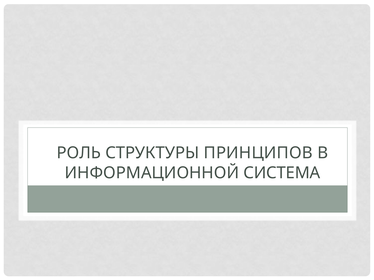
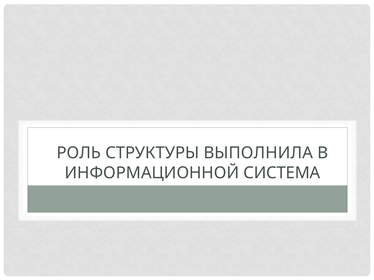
ПРИНЦИПОВ: ПРИНЦИПОВ -> ВЫПОЛНИЛА
